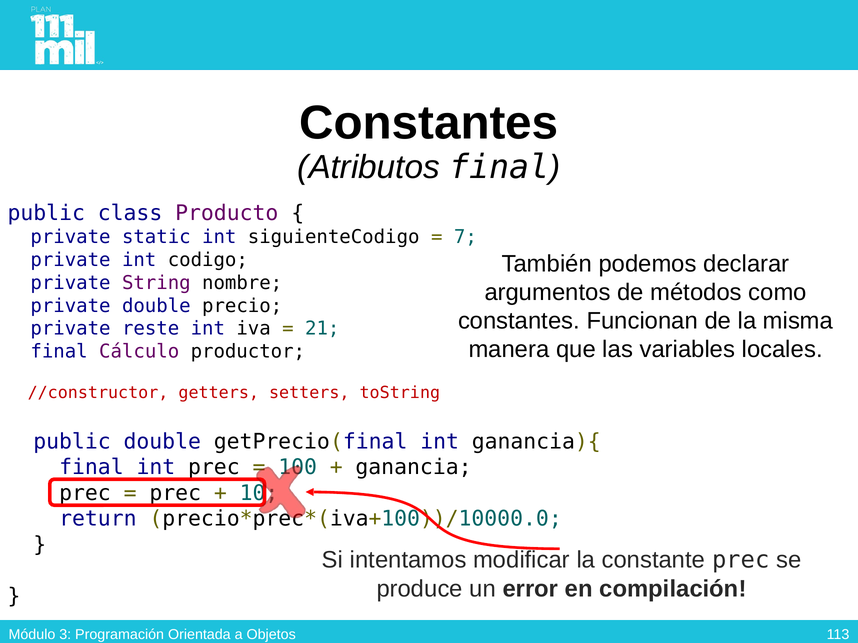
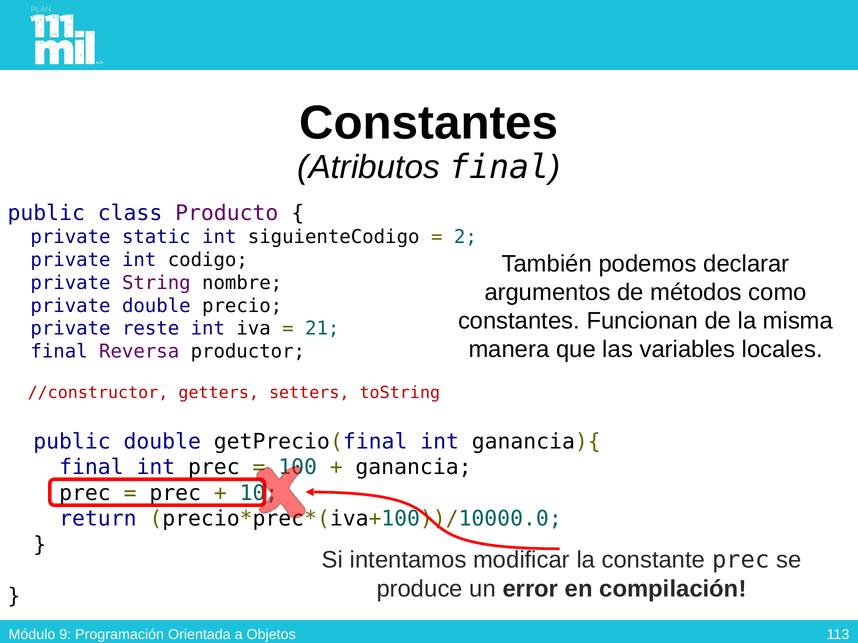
7: 7 -> 2
Cálculo: Cálculo -> Reversa
3: 3 -> 9
